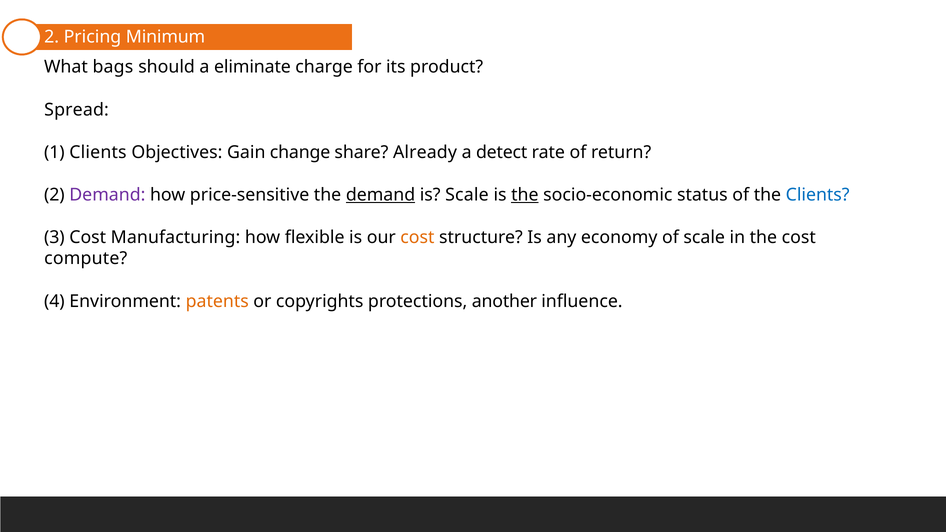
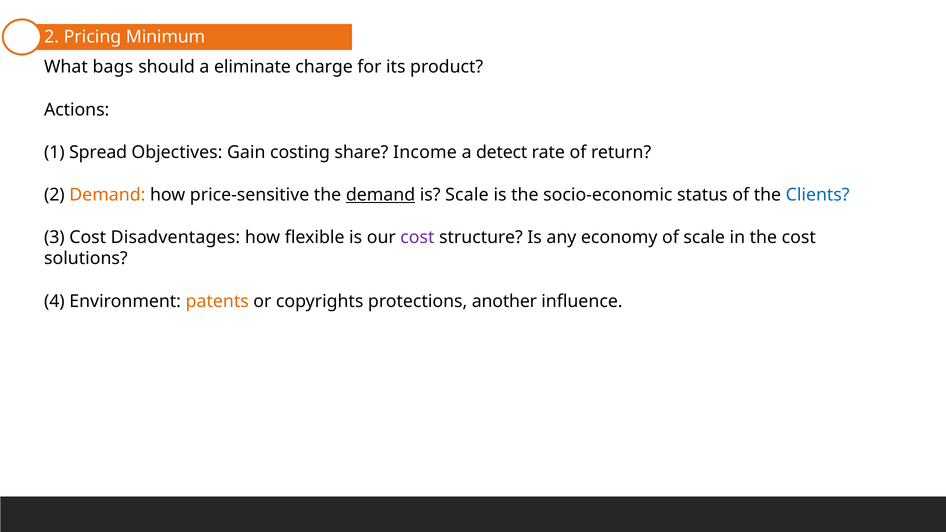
Spread: Spread -> Actions
1 Clients: Clients -> Spread
change: change -> costing
Already: Already -> Income
Demand at (107, 195) colour: purple -> orange
the at (525, 195) underline: present -> none
Manufacturing: Manufacturing -> Disadventages
cost at (417, 237) colour: orange -> purple
compute: compute -> solutions
